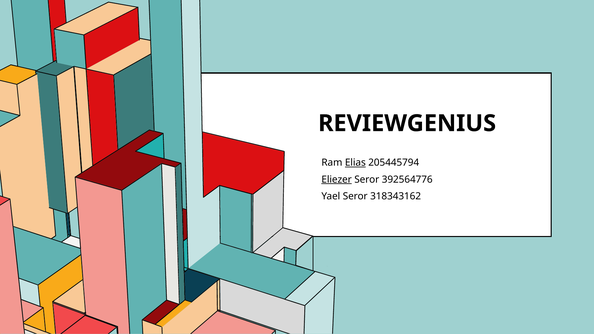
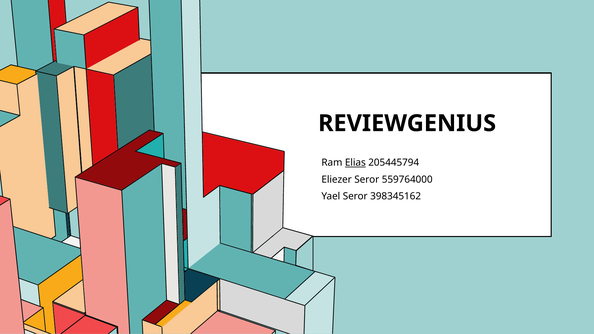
Eliezer underline: present -> none
392564776: 392564776 -> 559764000
318343162: 318343162 -> 398345162
